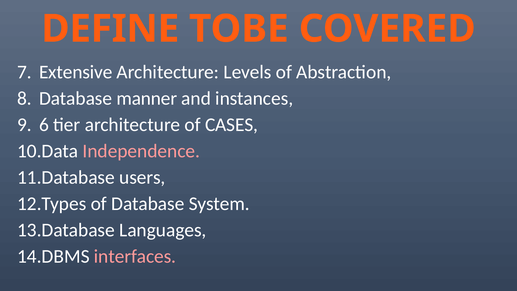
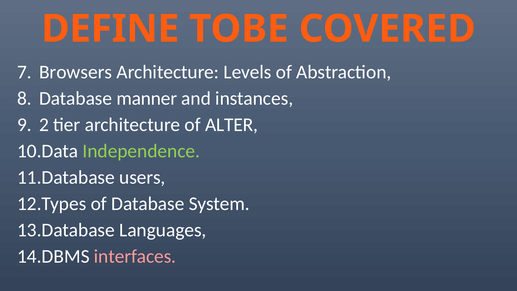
Extensive: Extensive -> Browsers
6: 6 -> 2
CASES: CASES -> ALTER
Independence colour: pink -> light green
